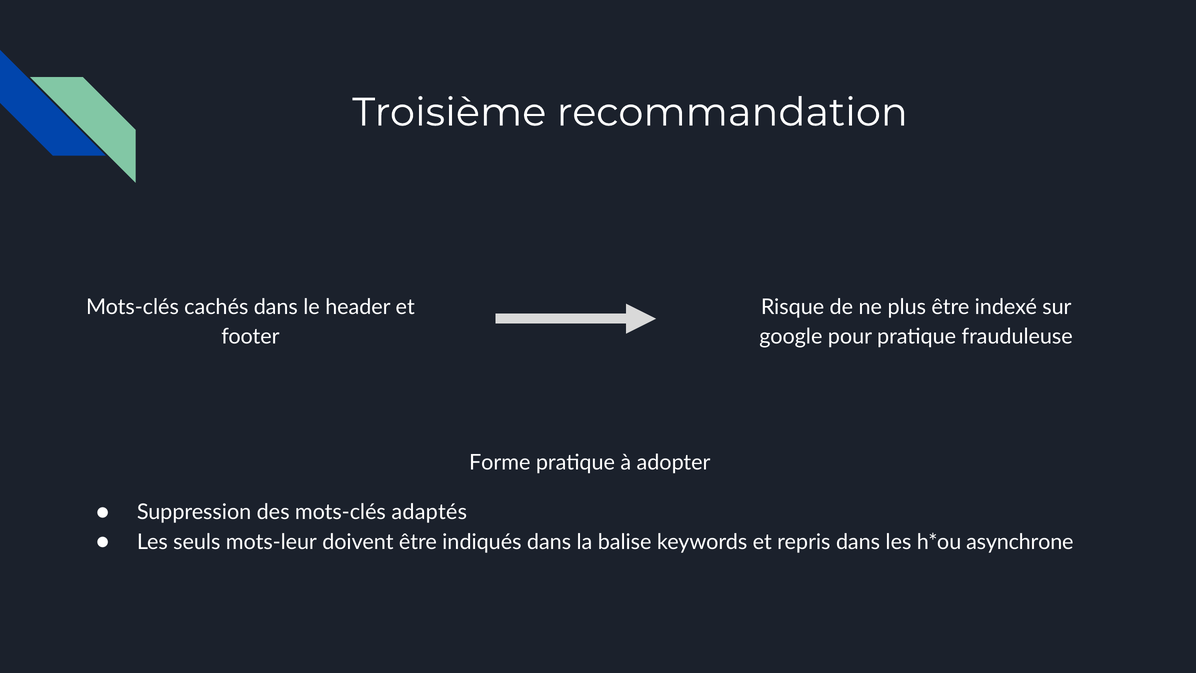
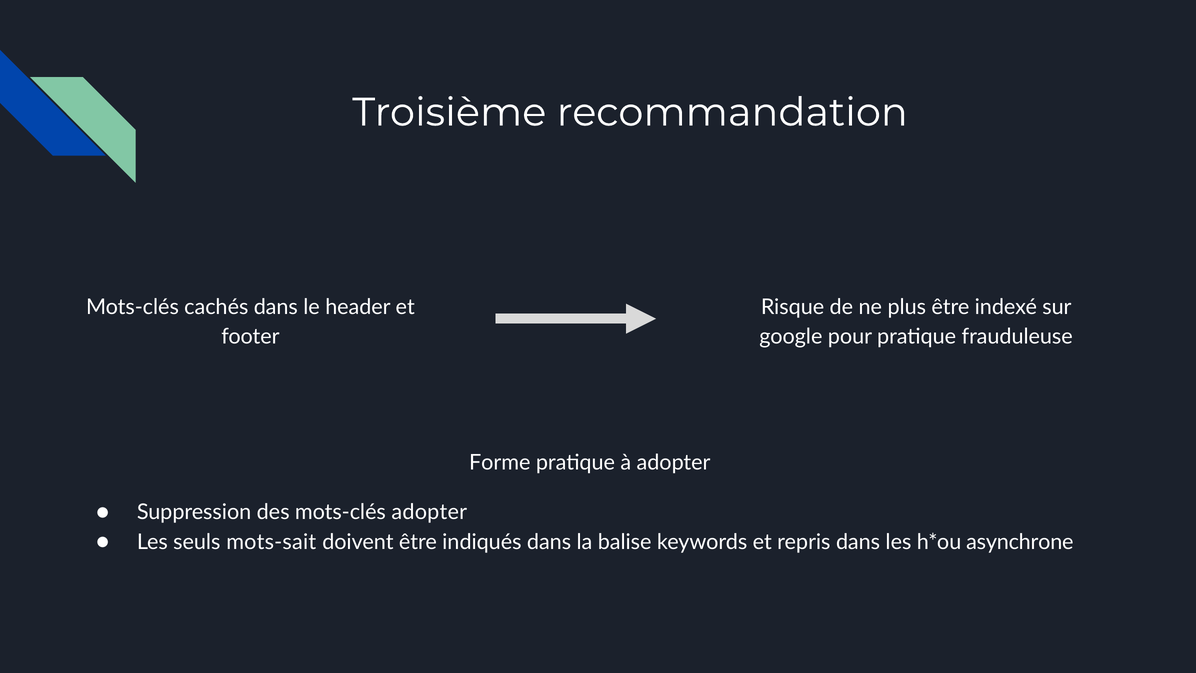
mots-clés adaptés: adaptés -> adopter
mots-leur: mots-leur -> mots-sait
